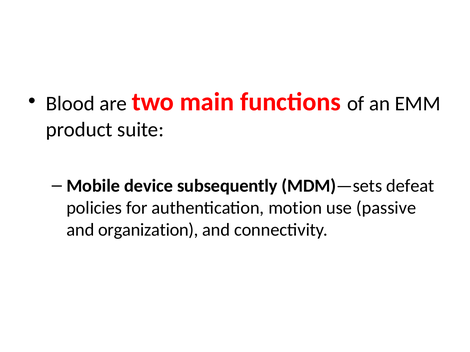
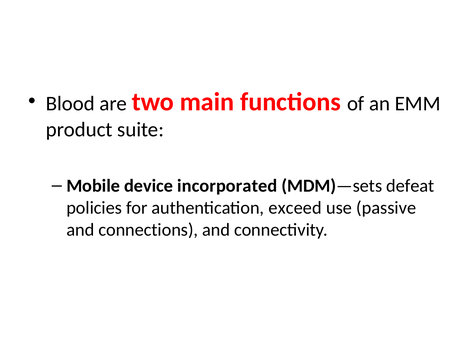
subsequently: subsequently -> incorporated
motion: motion -> exceed
organization: organization -> connections
